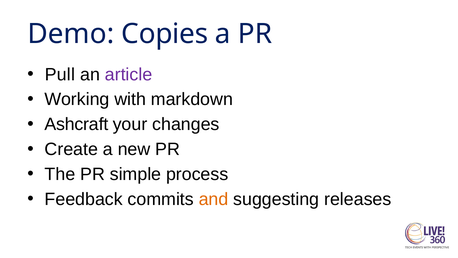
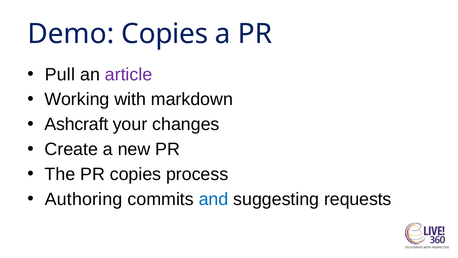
PR simple: simple -> copies
Feedback: Feedback -> Authoring
and colour: orange -> blue
releases: releases -> requests
